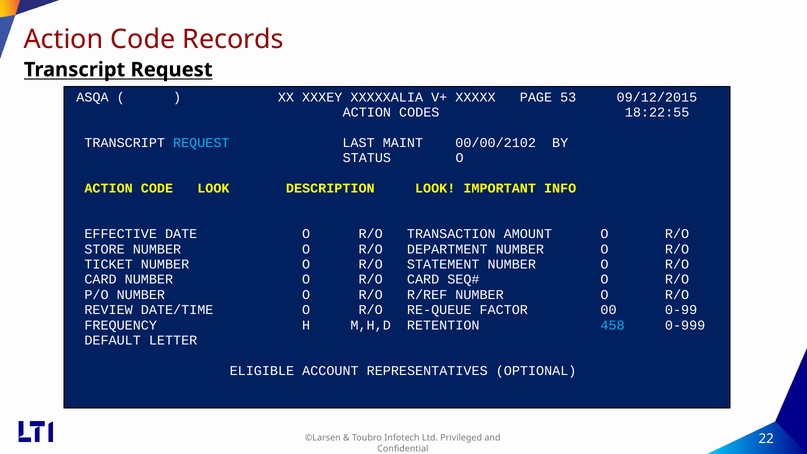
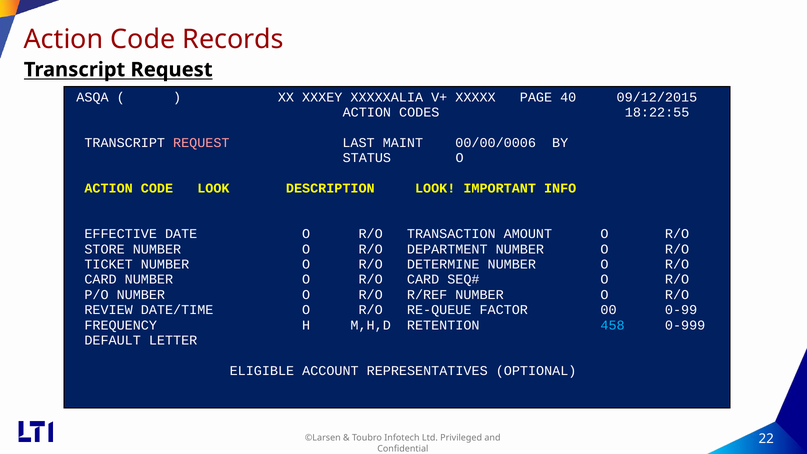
53: 53 -> 40
REQUEST at (201, 143) colour: light blue -> pink
00/00/2102: 00/00/2102 -> 00/00/0006
STATEMENT: STATEMENT -> DETERMINE
